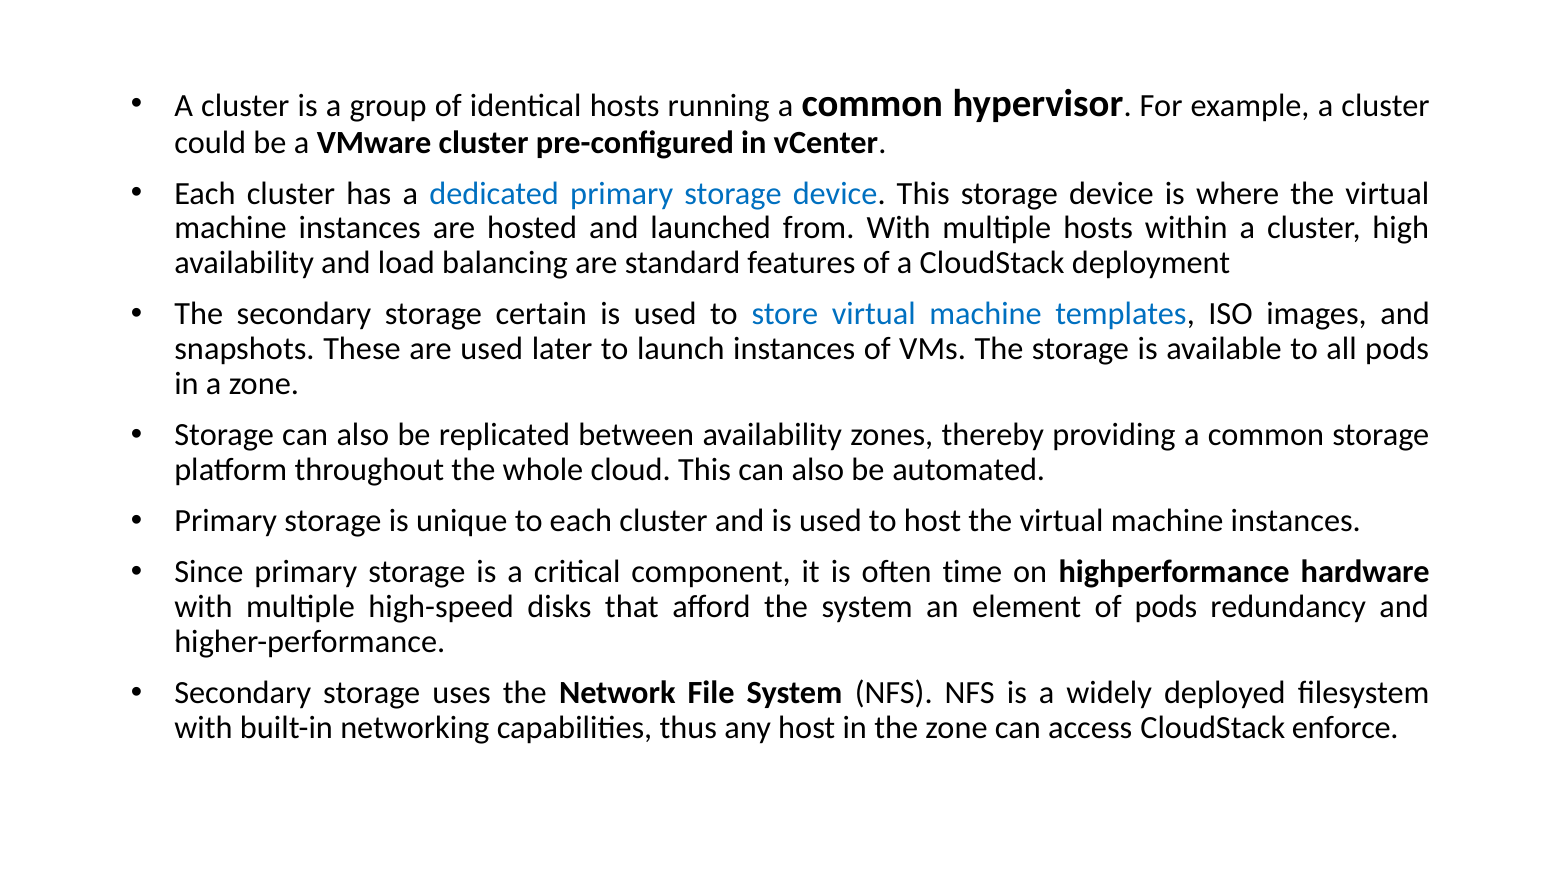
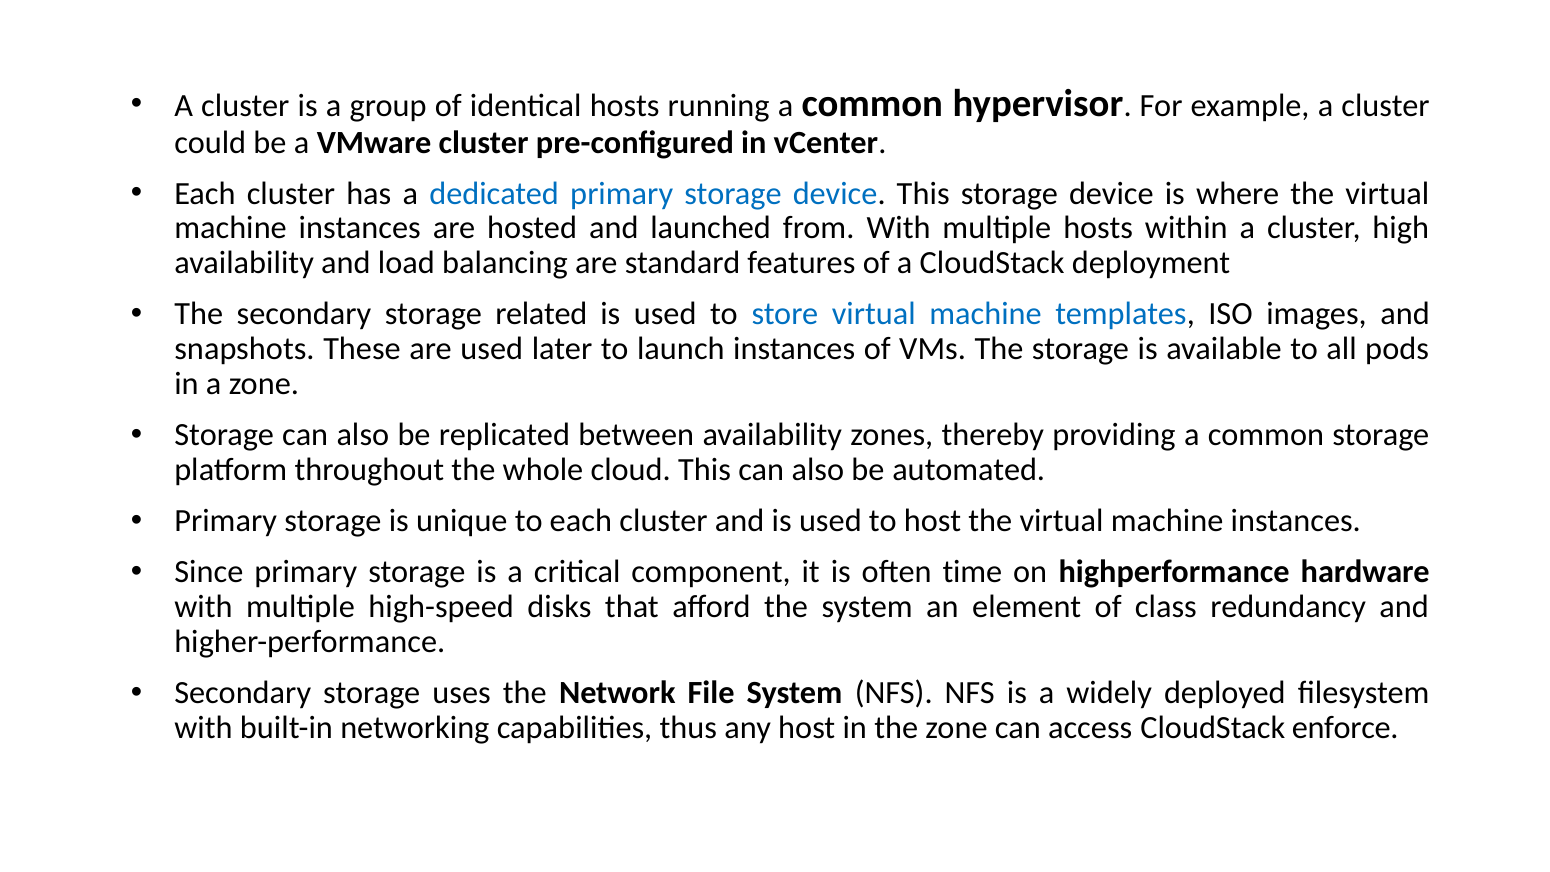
certain: certain -> related
of pods: pods -> class
